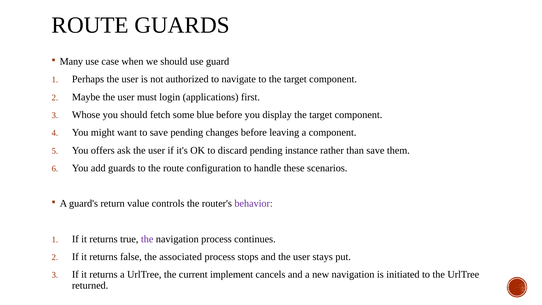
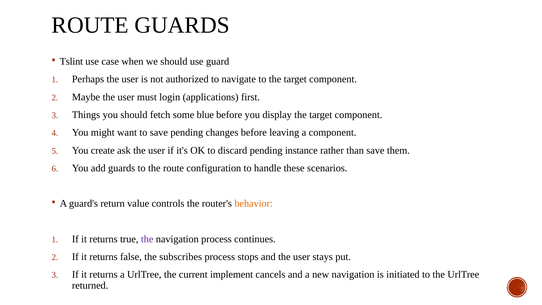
Many: Many -> Tslint
Whose: Whose -> Things
offers: offers -> create
behavior colour: purple -> orange
associated: associated -> subscribes
